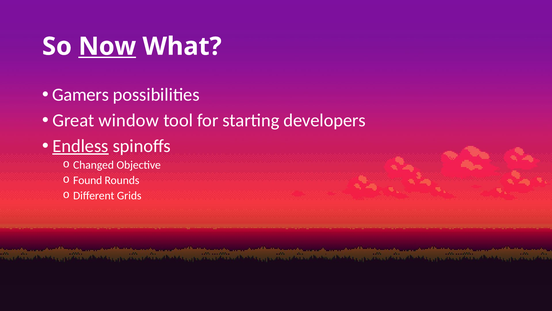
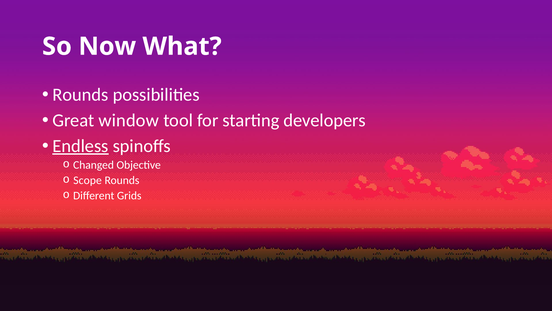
Now underline: present -> none
Gamers at (81, 95): Gamers -> Rounds
Found: Found -> Scope
